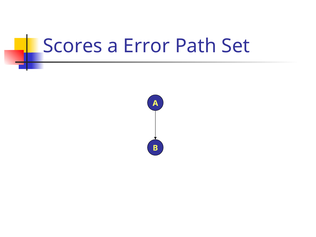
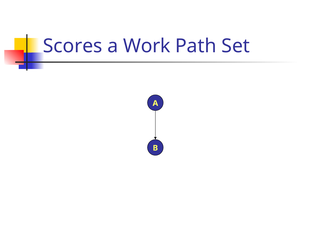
Error: Error -> Work
